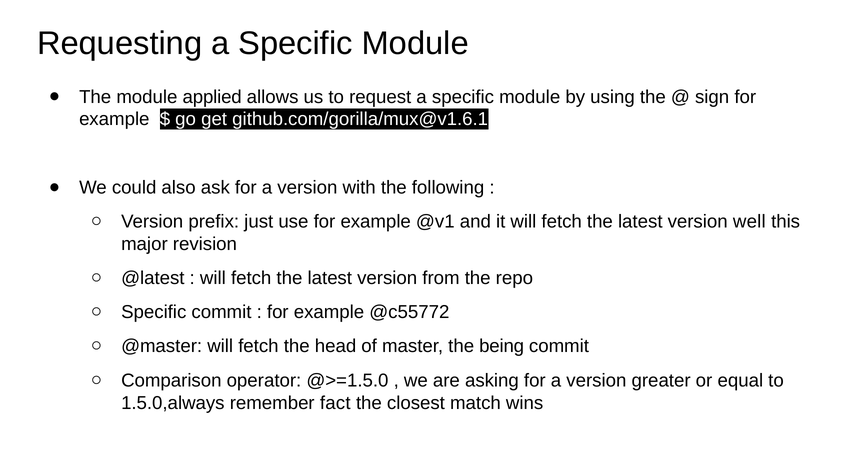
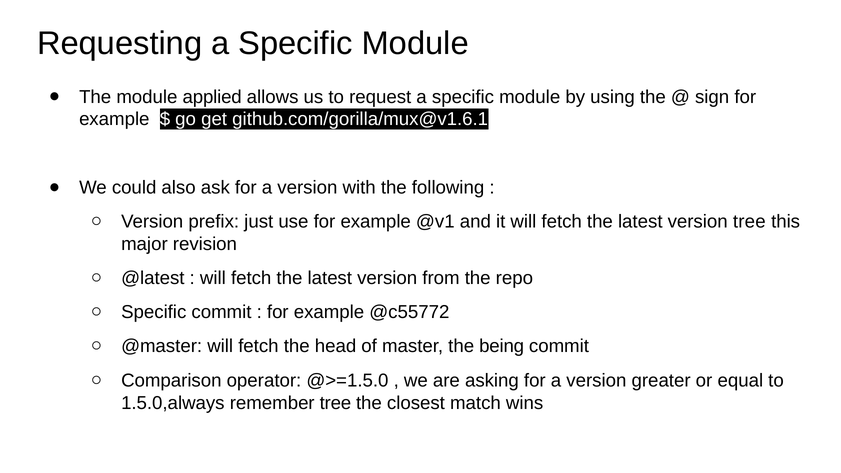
version well: well -> tree
remember fact: fact -> tree
